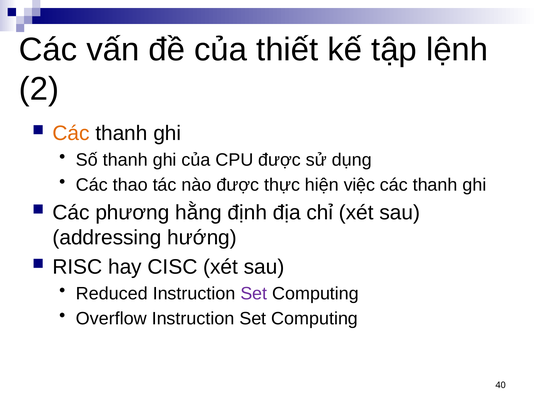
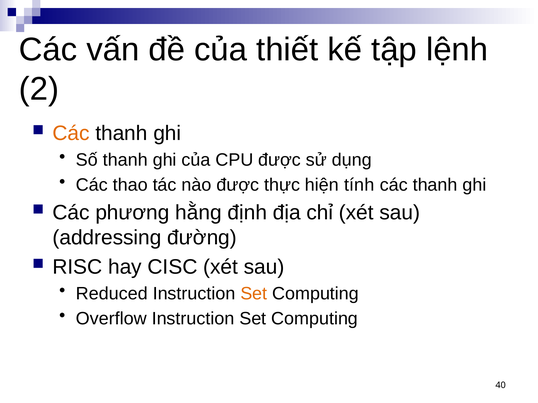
việc: việc -> tính
hướng: hướng -> đường
Set at (254, 294) colour: purple -> orange
